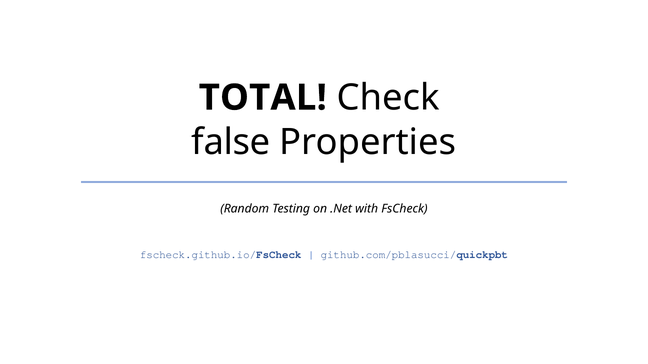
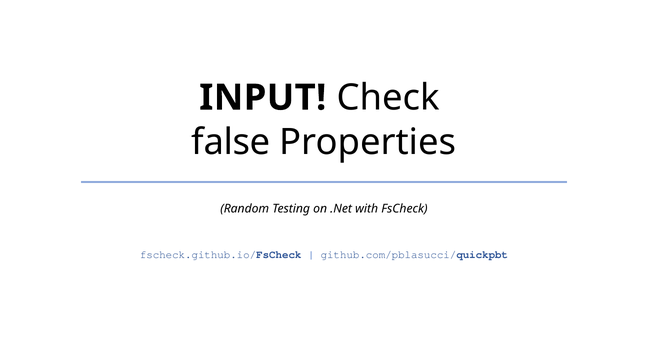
TOTAL: TOTAL -> INPUT
